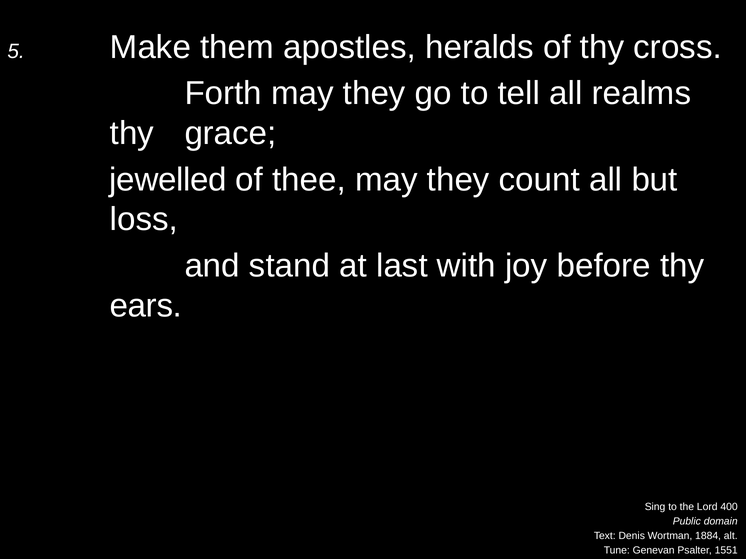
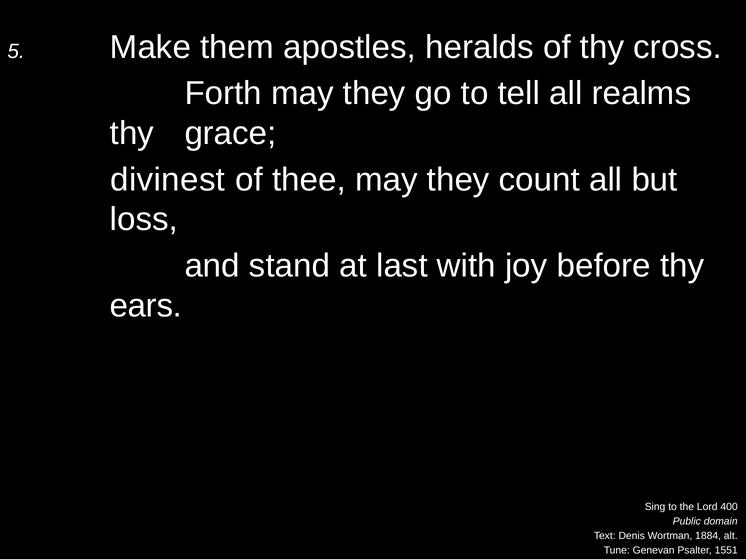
jewelled: jewelled -> divinest
